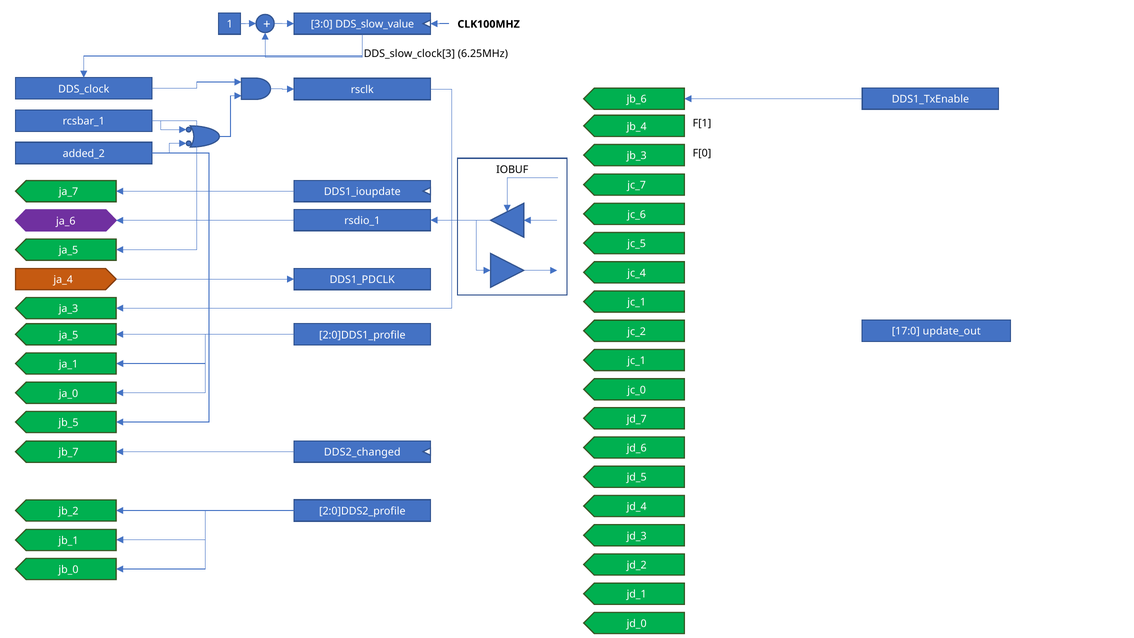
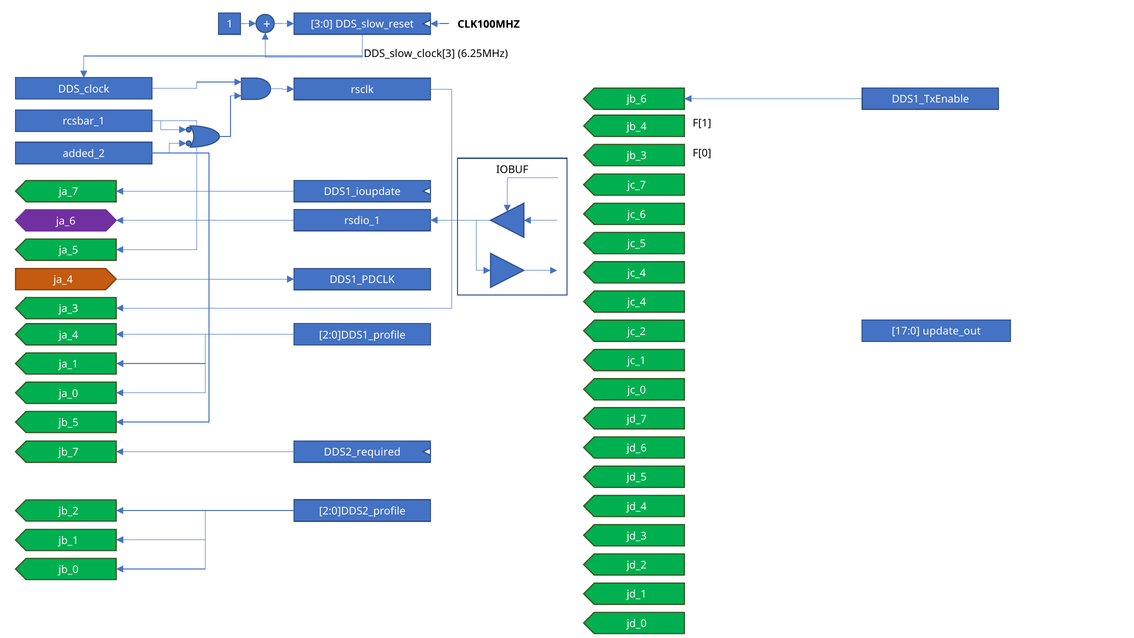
DDS_slow_value: DDS_slow_value -> DDS_slow_reset
jc_1 at (637, 302): jc_1 -> jc_4
ja_5 at (68, 335): ja_5 -> ja_4
DDS2_changed: DDS2_changed -> DDS2_required
